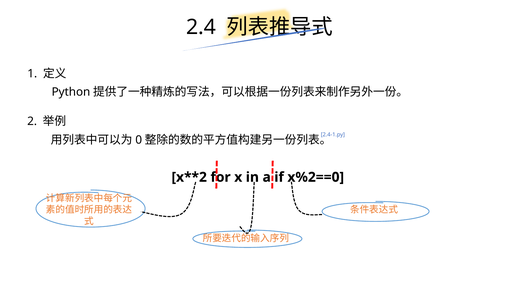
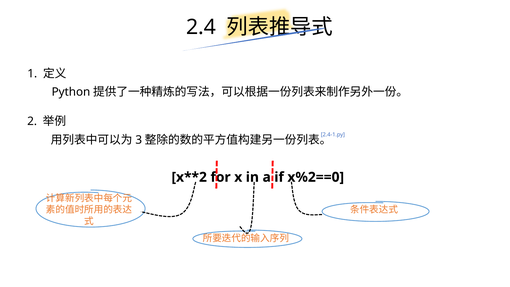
0: 0 -> 3
